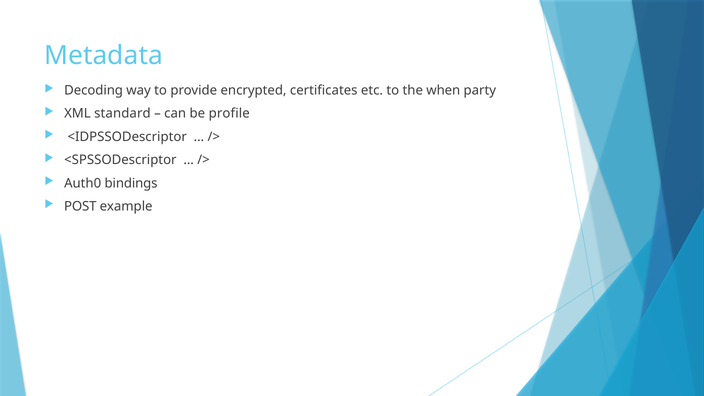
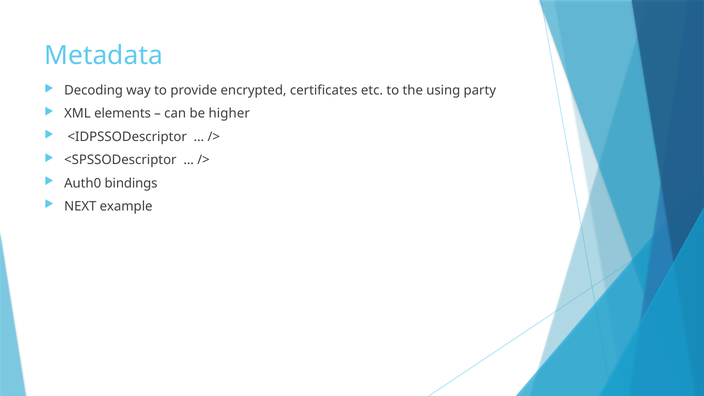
when: when -> using
standard: standard -> elements
profile: profile -> higher
POST: POST -> NEXT
